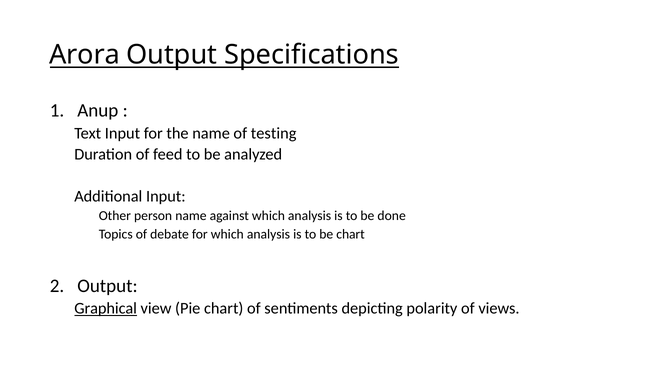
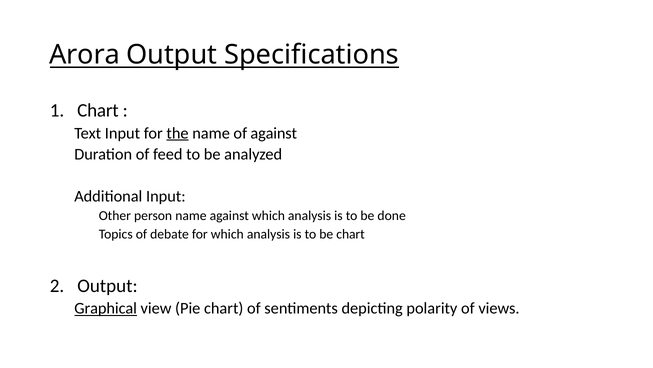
Anup at (98, 110): Anup -> Chart
the underline: none -> present
of testing: testing -> against
